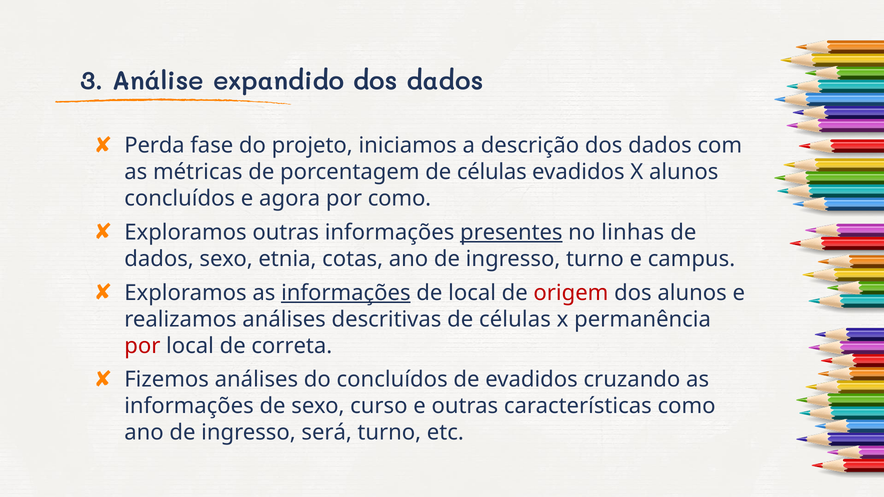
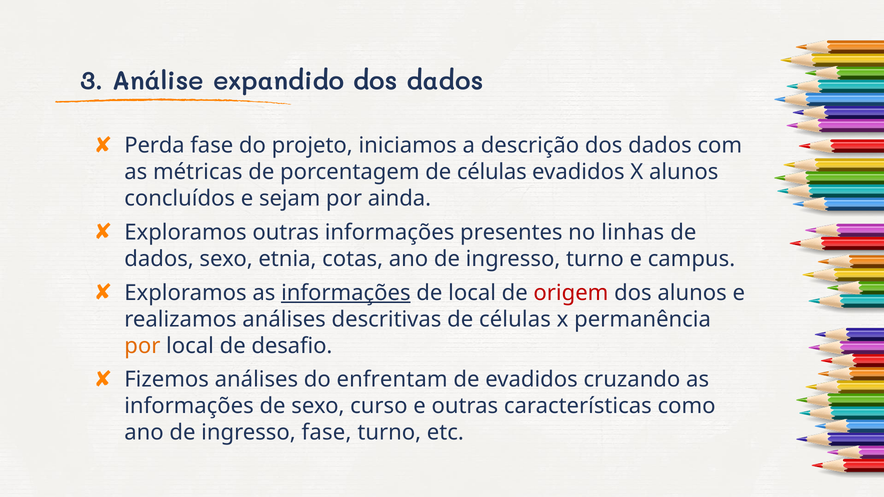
agora: agora -> sejam
por como: como -> ainda
presentes underline: present -> none
por at (142, 346) colour: red -> orange
correta: correta -> desafio
do concluídos: concluídos -> enfrentam
ingresso será: será -> fase
